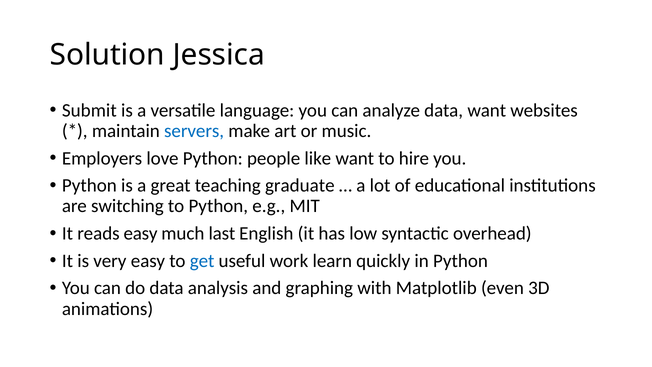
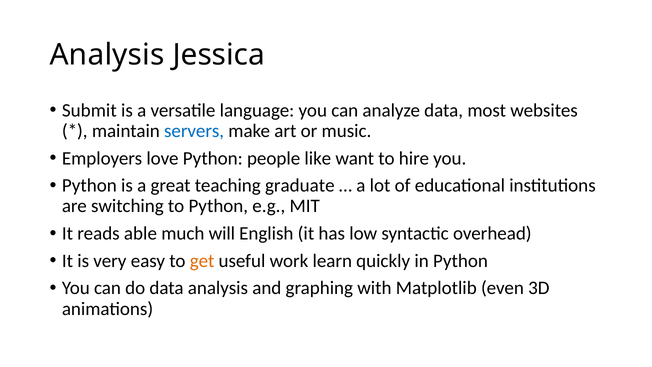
Solution at (107, 55): Solution -> Analysis
data want: want -> most
reads easy: easy -> able
last: last -> will
get colour: blue -> orange
